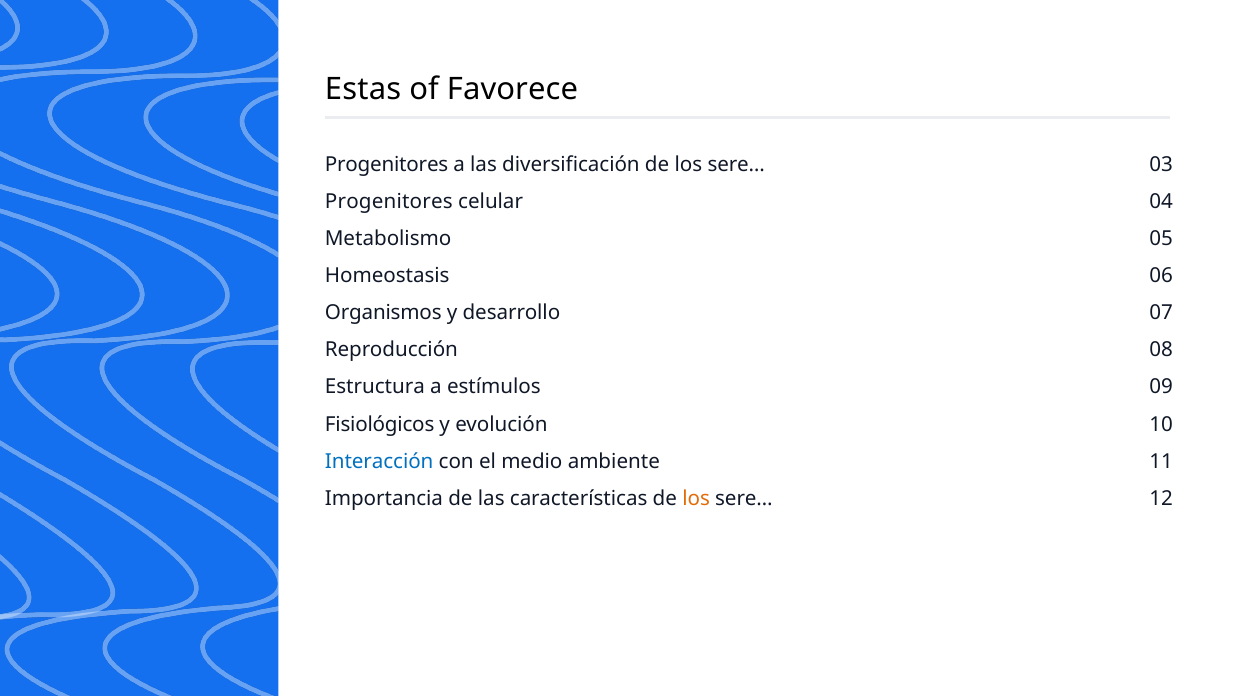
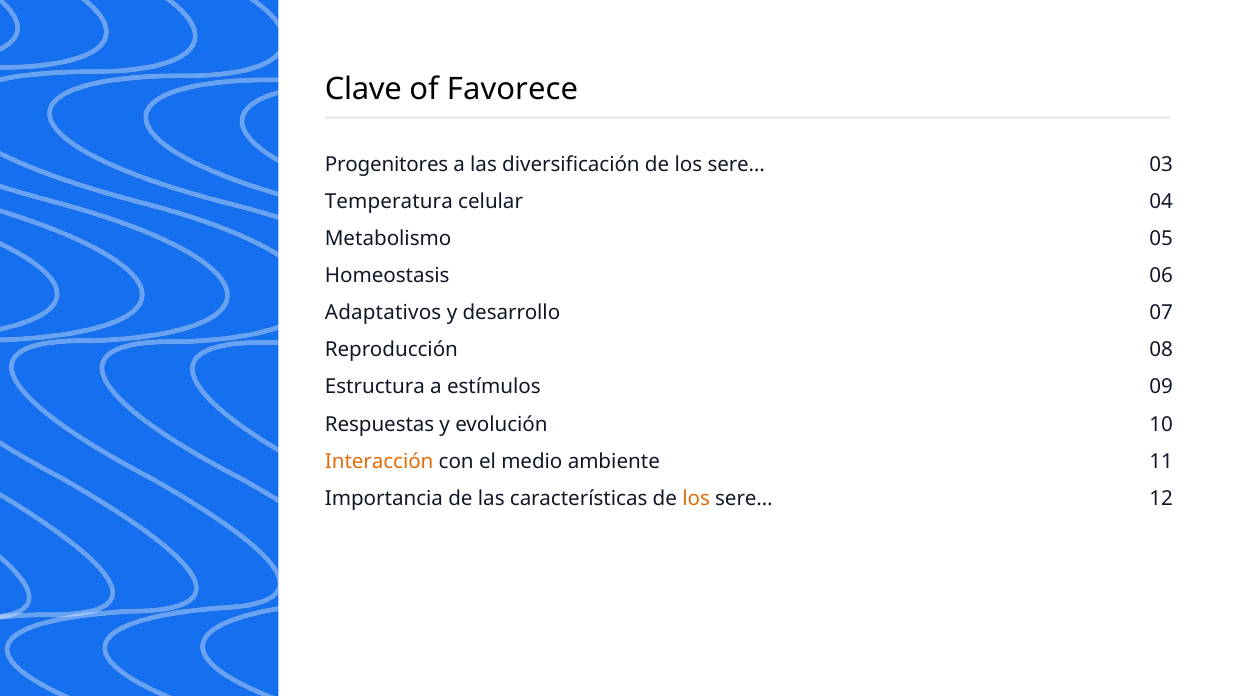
Estas: Estas -> Clave
Progenitores at (389, 202): Progenitores -> Temperatura
Organismos: Organismos -> Adaptativos
Fisiológicos: Fisiológicos -> Respuestas
Interacción colour: blue -> orange
